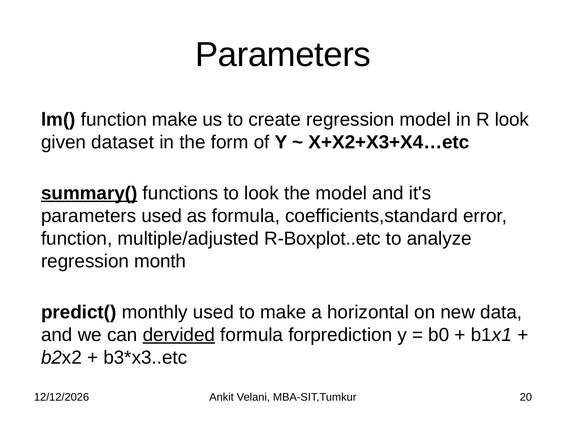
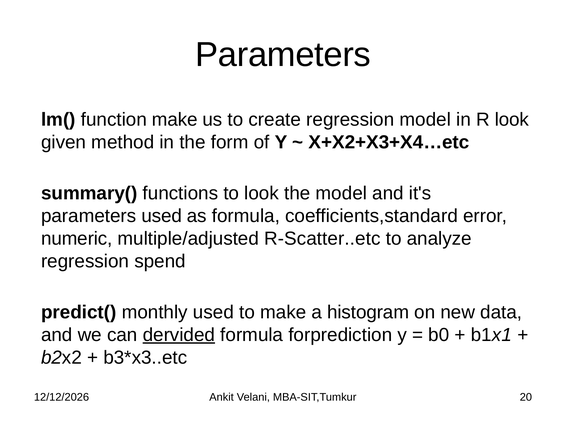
dataset: dataset -> method
summary( underline: present -> none
function at (77, 238): function -> numeric
R-Boxplot..etc: R-Boxplot..etc -> R-Scatter..etc
month: month -> spend
horizontal: horizontal -> histogram
